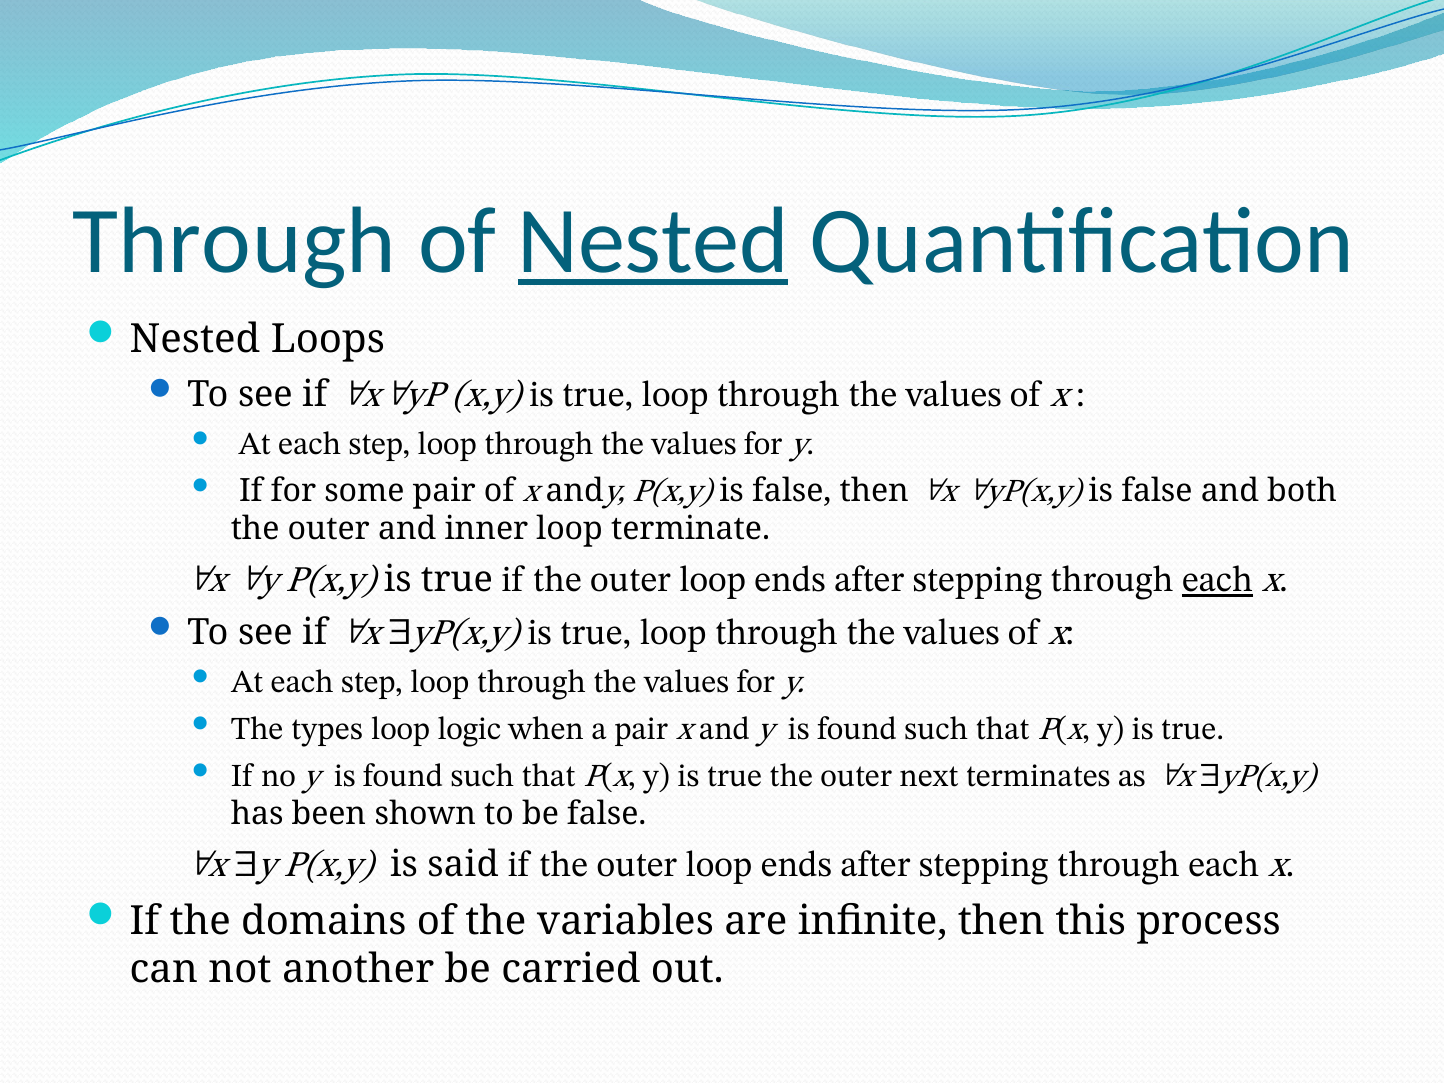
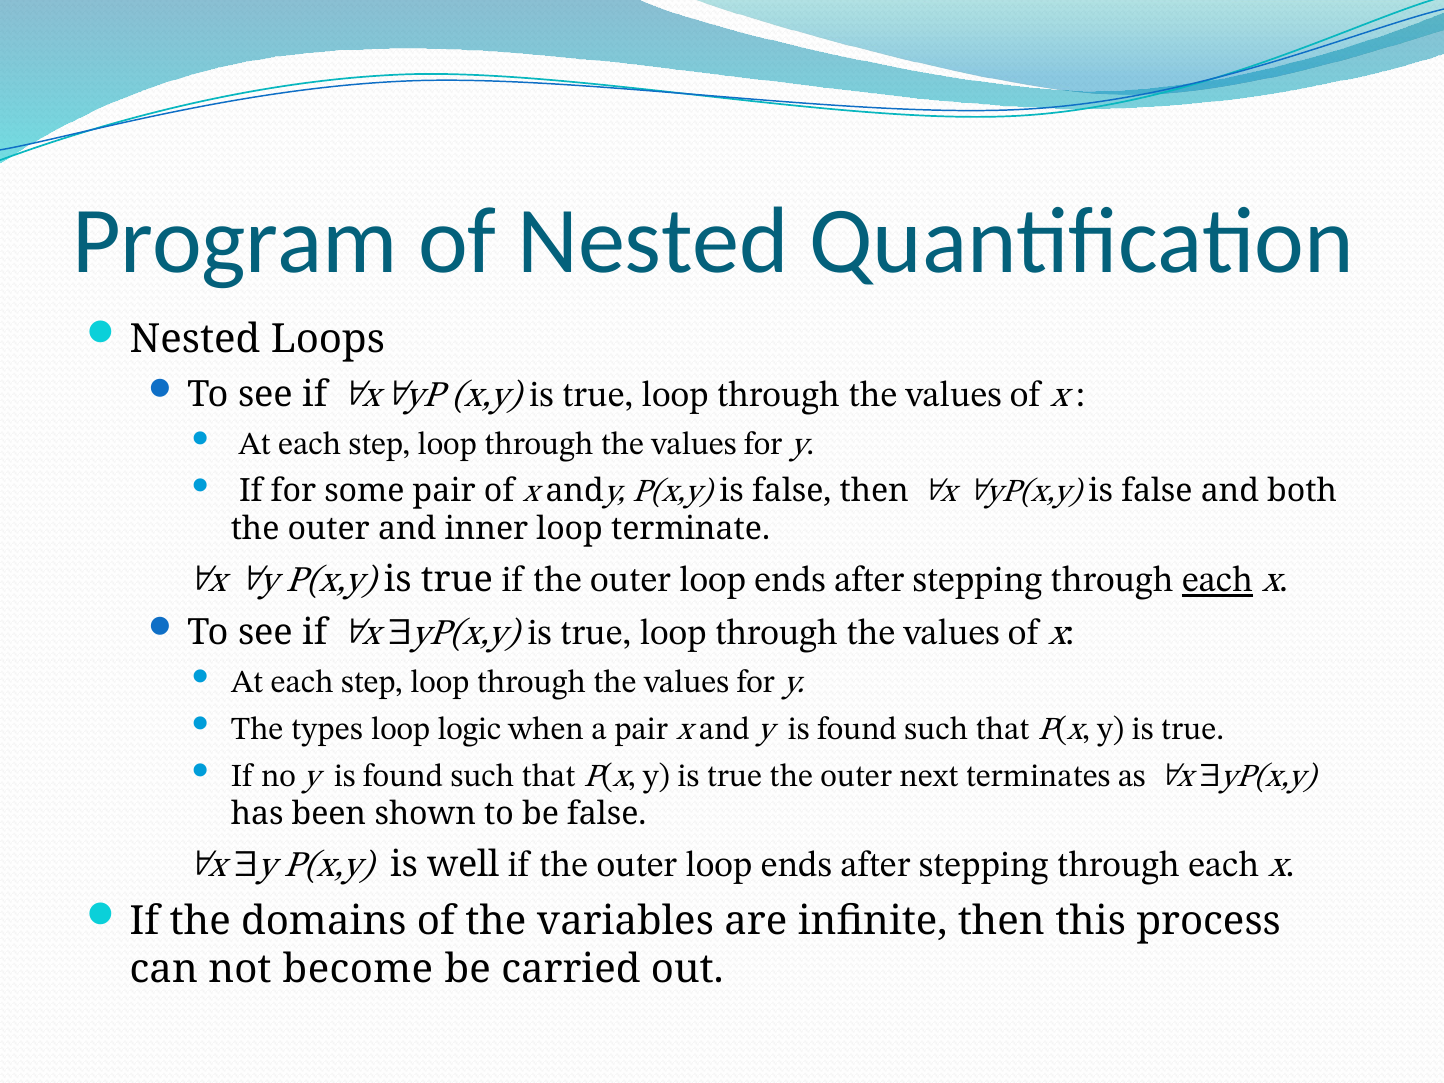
Through at (234, 242): Through -> Program
Nested at (653, 242) underline: present -> none
said: said -> well
another: another -> become
